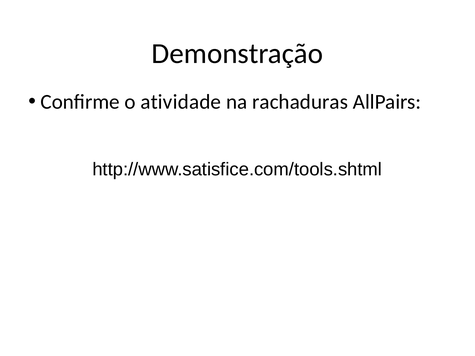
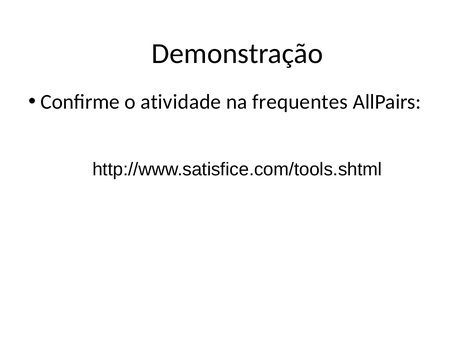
rachaduras: rachaduras -> frequentes
